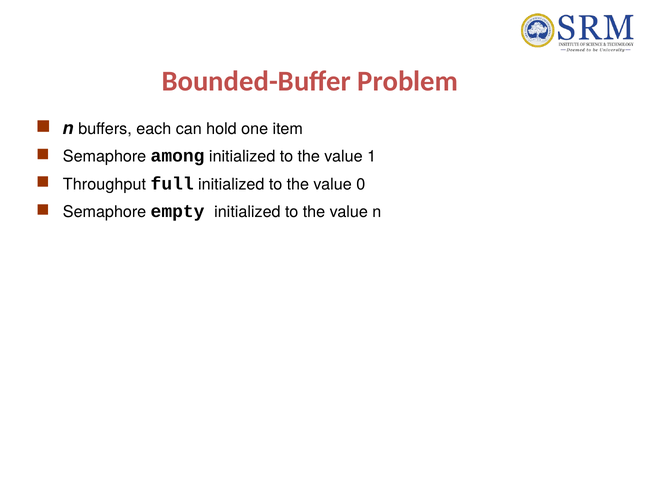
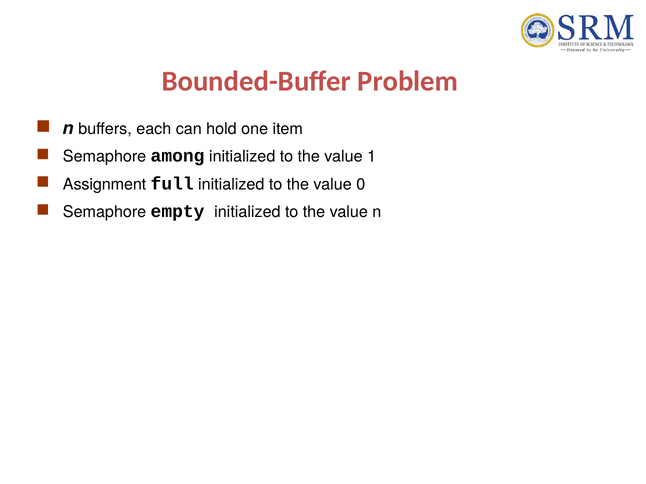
Throughput: Throughput -> Assignment
